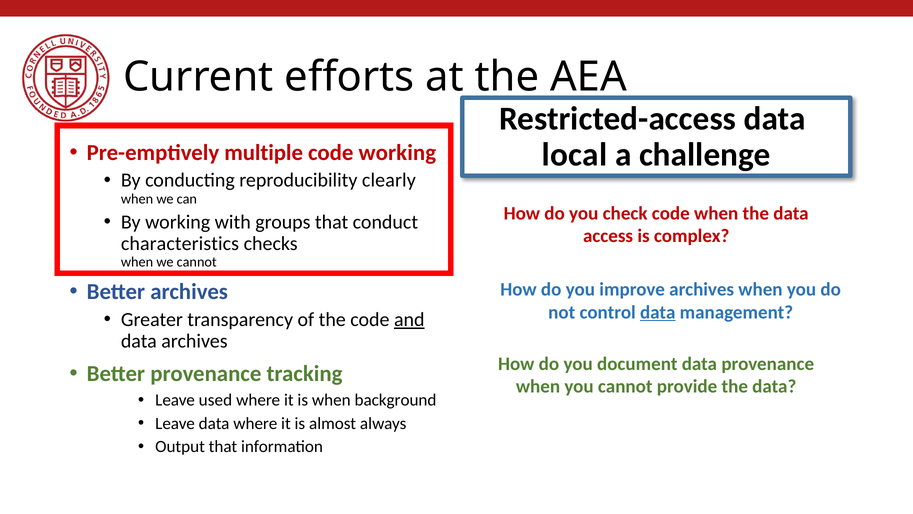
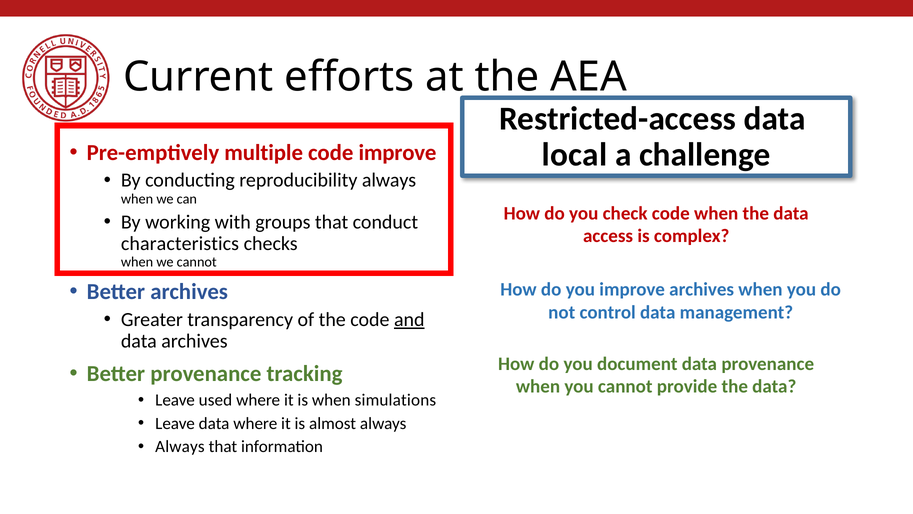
code working: working -> improve
reproducibility clearly: clearly -> always
data at (658, 312) underline: present -> none
background: background -> simulations
Output at (180, 446): Output -> Always
